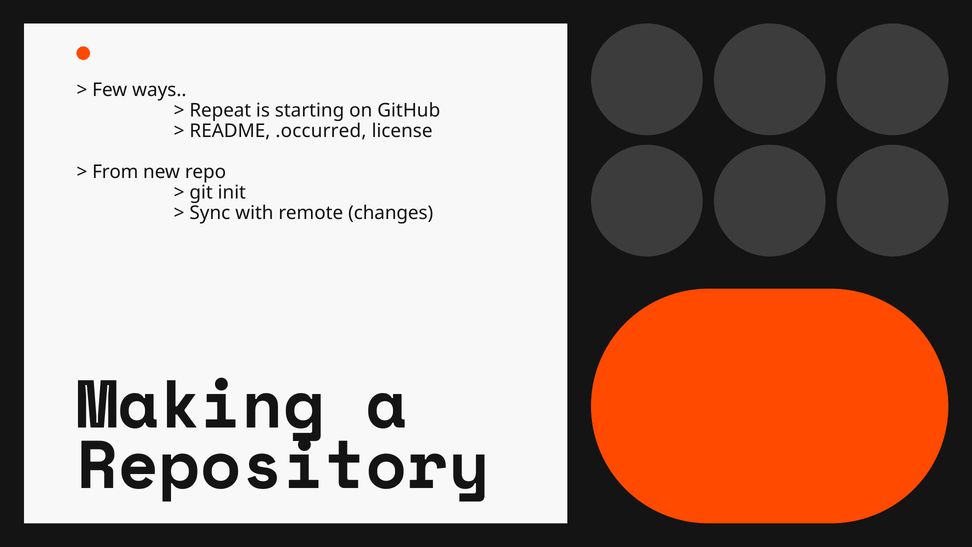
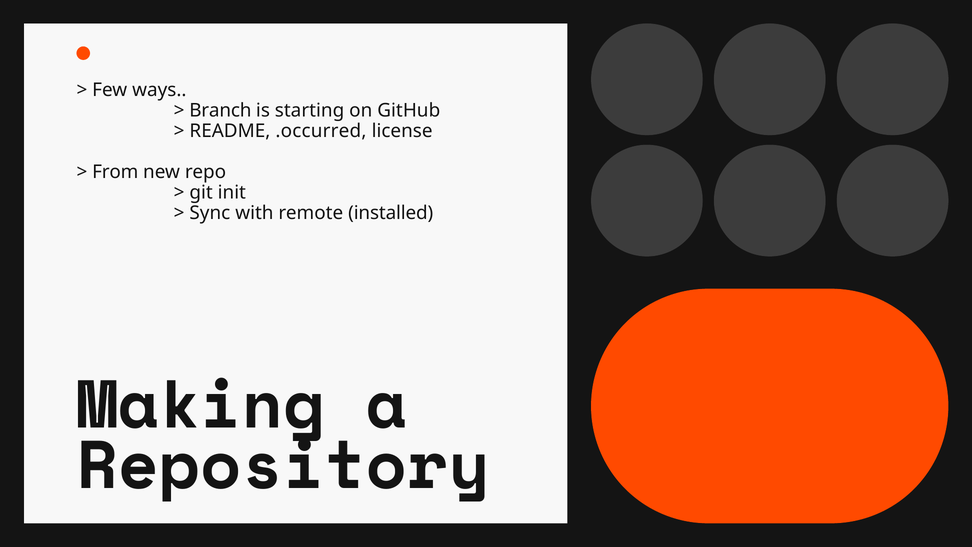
Repeat: Repeat -> Branch
changes: changes -> installed
